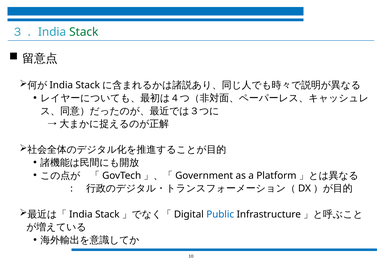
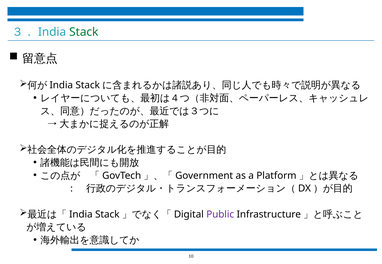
Public colour: blue -> purple
